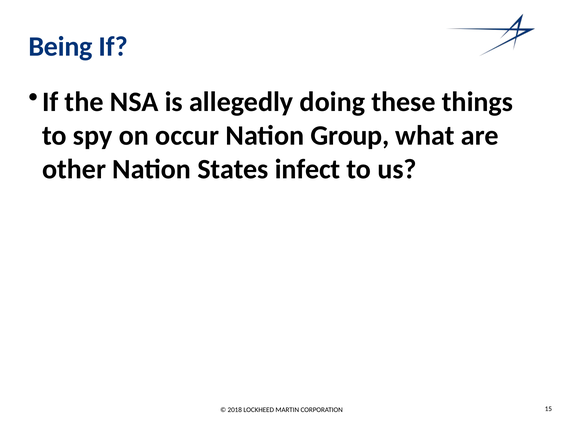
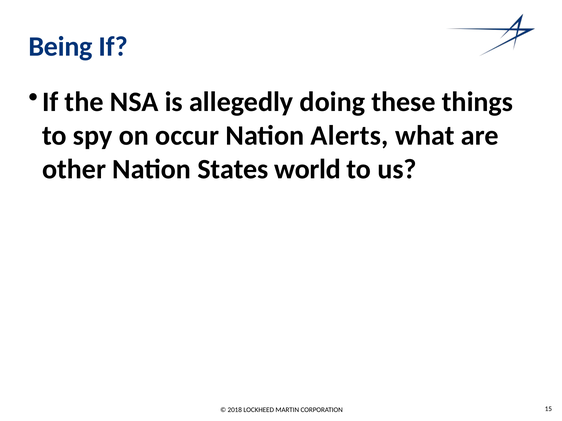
Group: Group -> Alerts
infect: infect -> world
